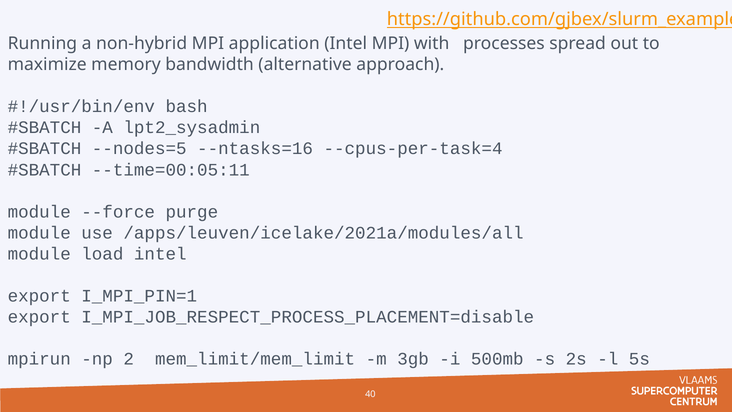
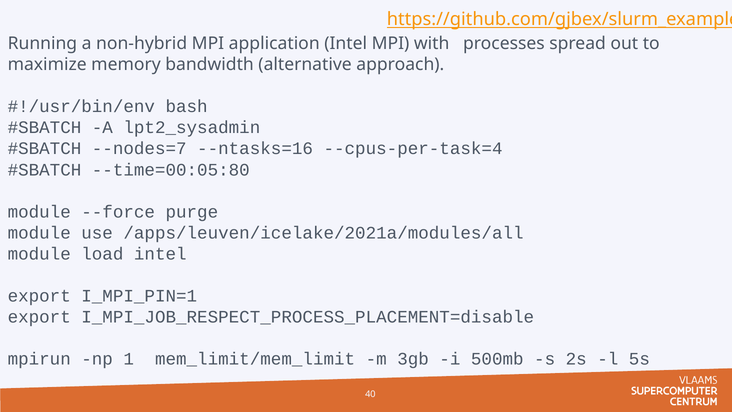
--nodes=5: --nodes=5 -> --nodes=7
--time=00:05:11: --time=00:05:11 -> --time=00:05:80
2: 2 -> 1
